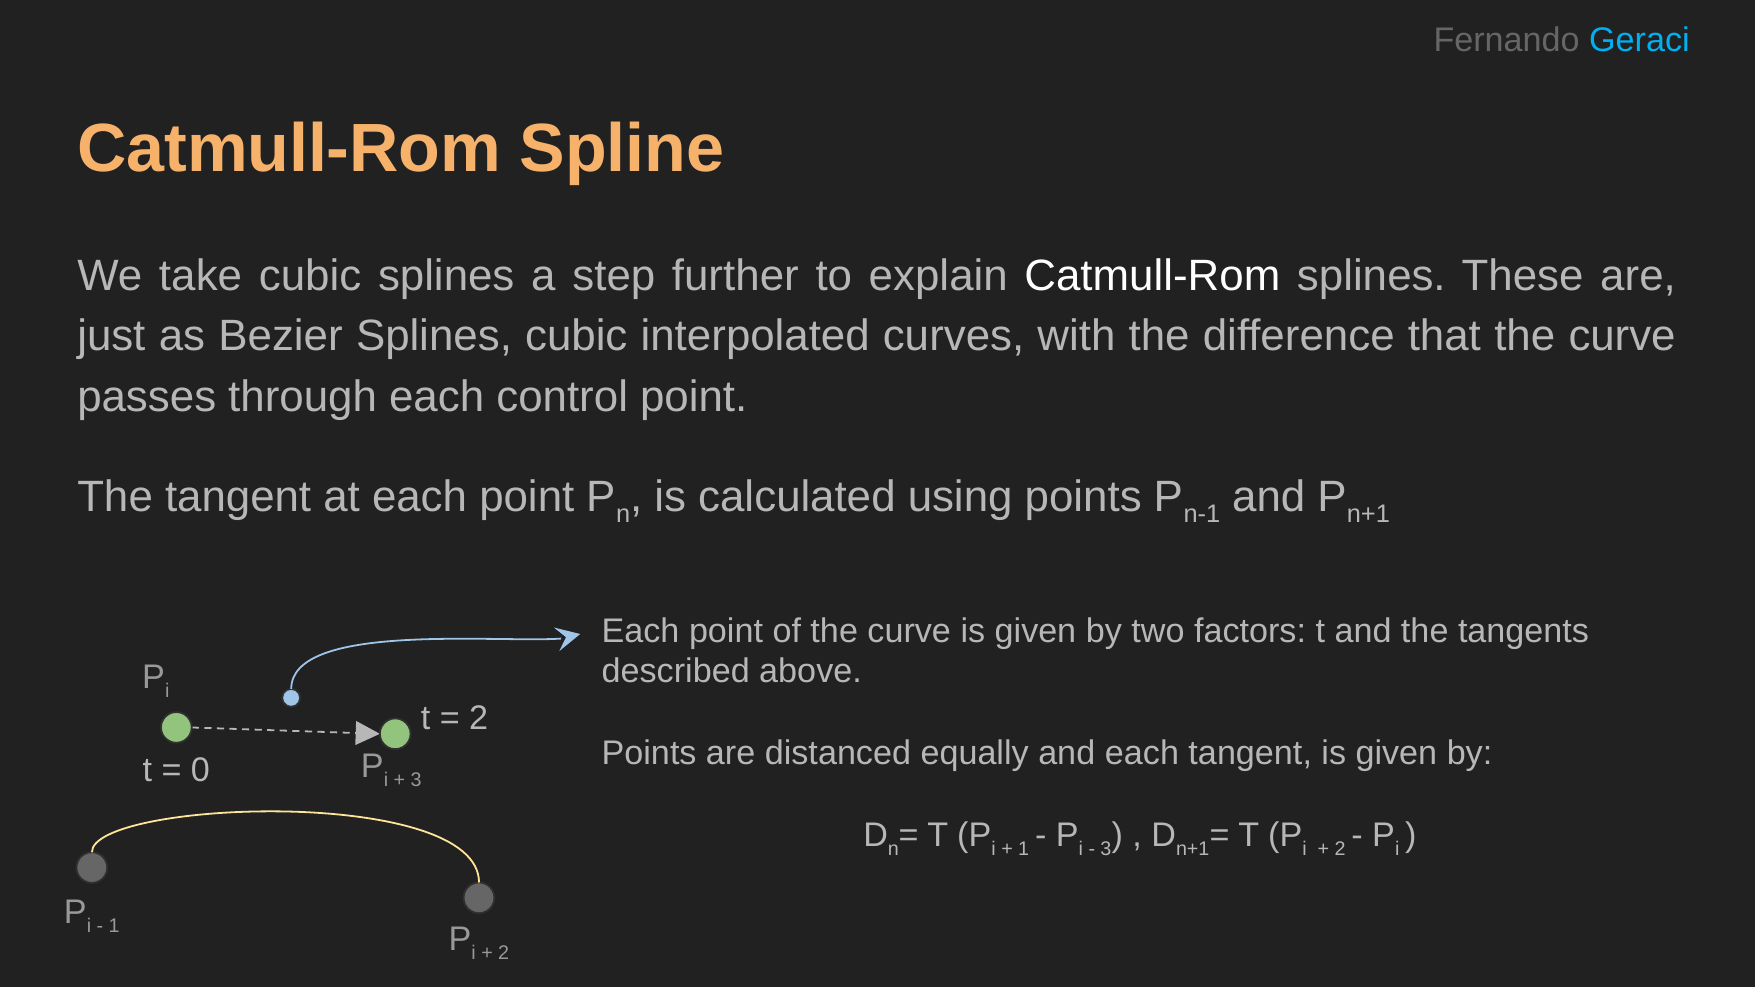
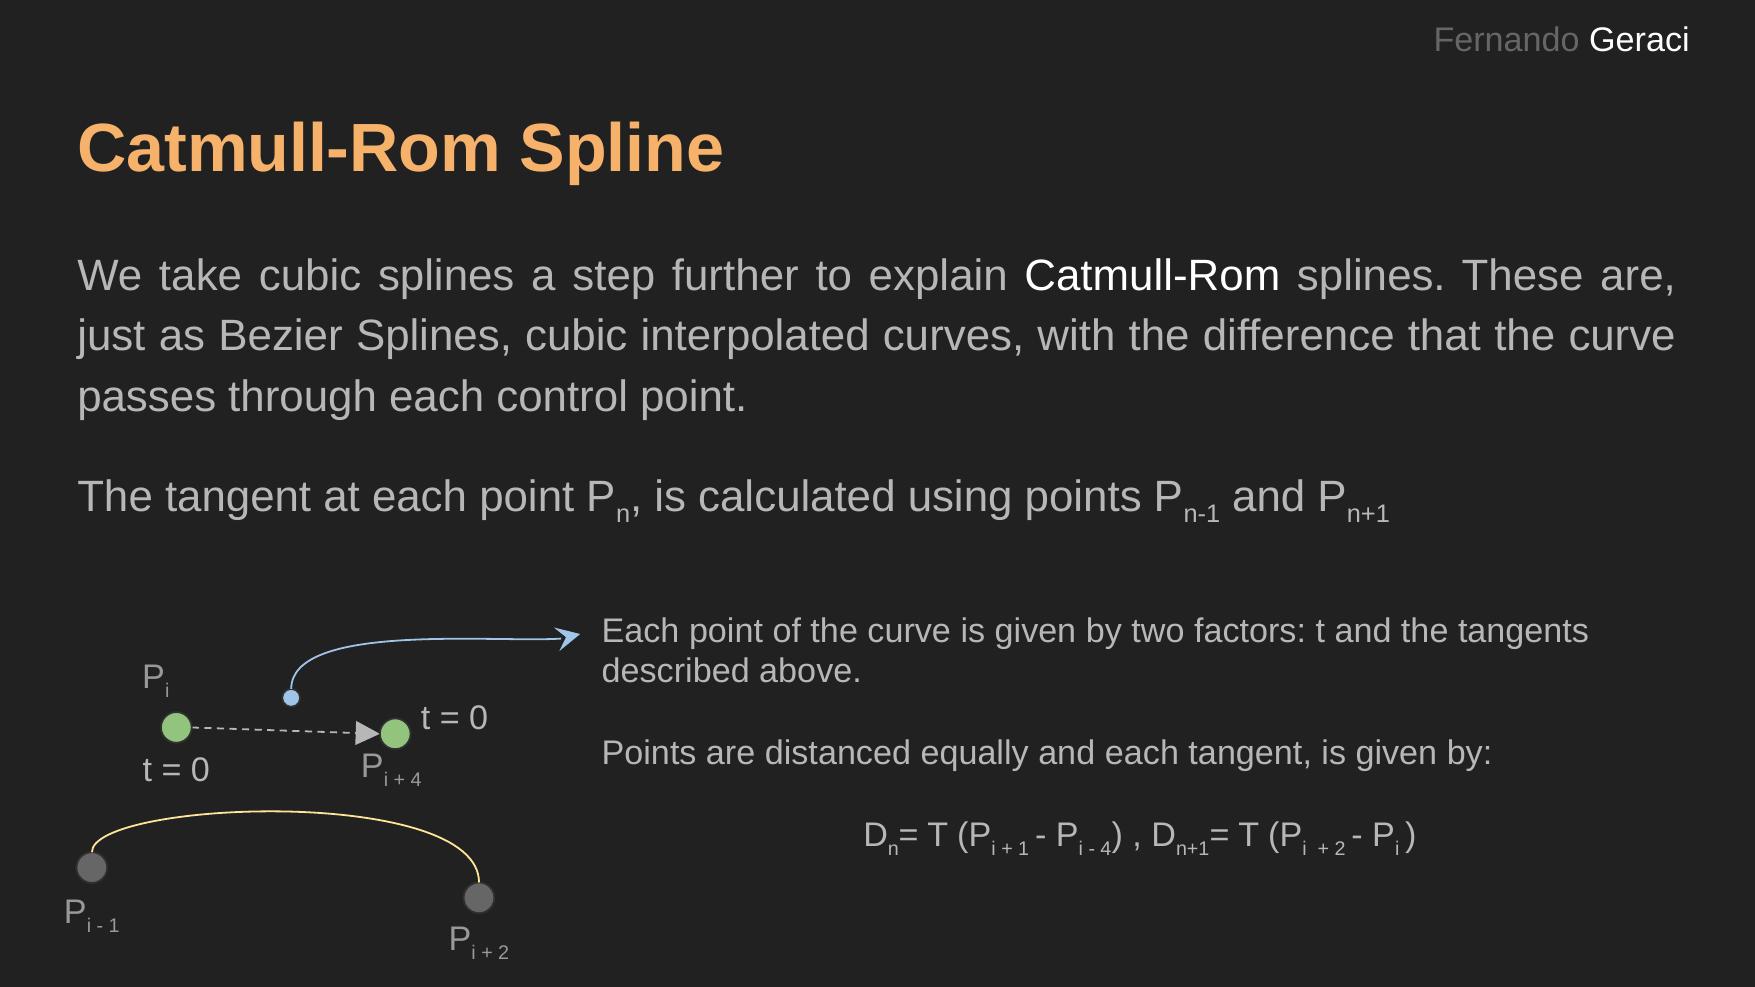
Geraci colour: light blue -> white
2 at (479, 718): 2 -> 0
3 at (416, 780): 3 -> 4
3 at (1106, 849): 3 -> 4
